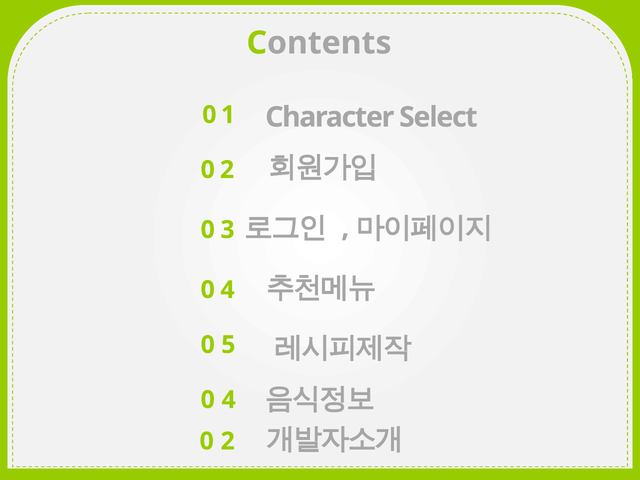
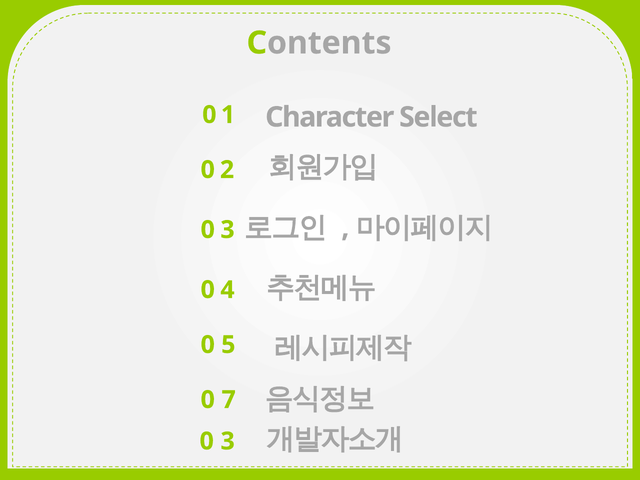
4: 4 -> 7
2: 2 -> 3
